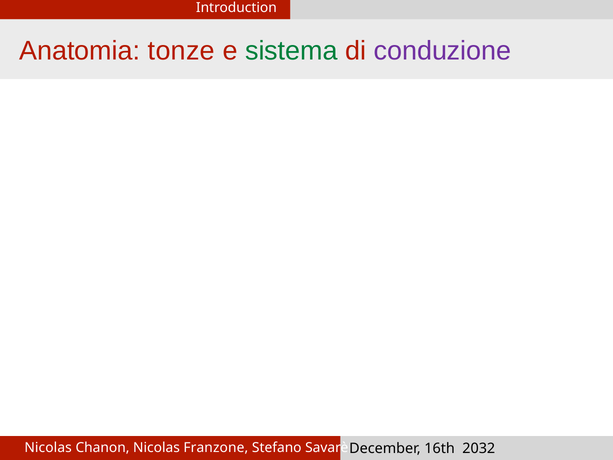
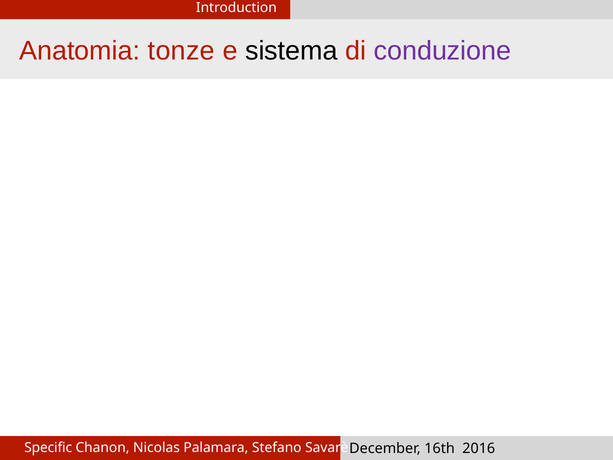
sistema colour: green -> black
Nicolas at (48, 448): Nicolas -> Specific
Franzone: Franzone -> Palamara
2032: 2032 -> 2016
